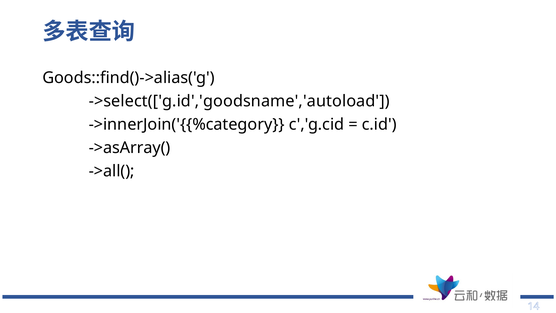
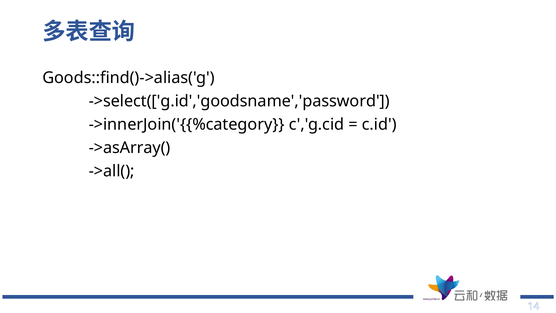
->select(['g.id','goodsname','autoload: ->select(['g.id','goodsname','autoload -> ->select(['g.id','goodsname','password
